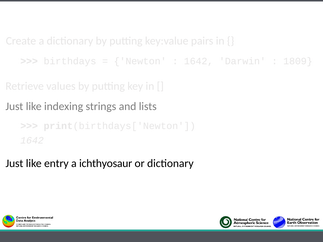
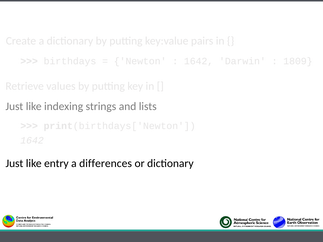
ichthyosaur: ichthyosaur -> differences
